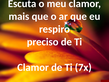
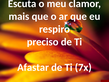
Clamor at (33, 67): Clamor -> Afastar
